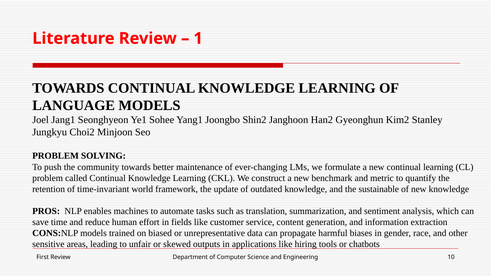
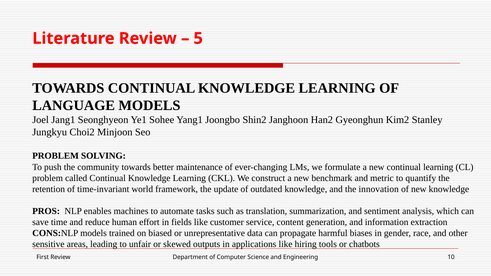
1: 1 -> 5
sustainable: sustainable -> innovation
